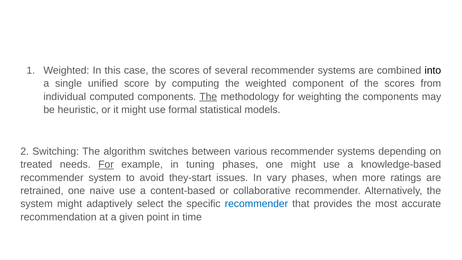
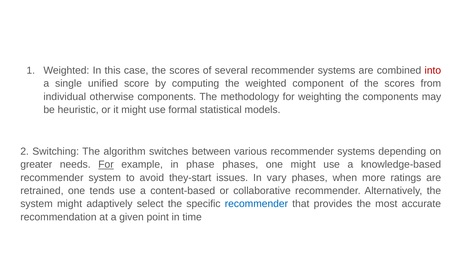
into colour: black -> red
computed: computed -> otherwise
The at (208, 97) underline: present -> none
treated: treated -> greater
tuning: tuning -> phase
naive: naive -> tends
